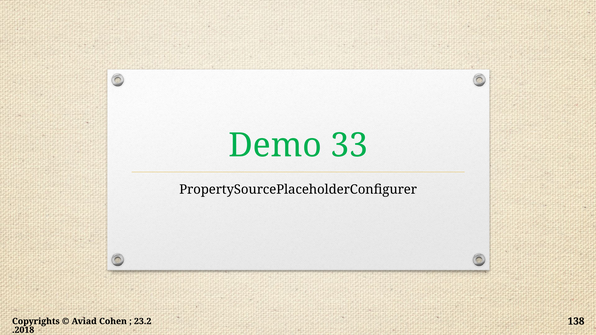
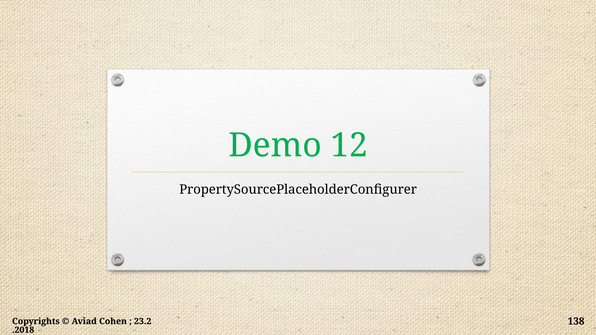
33: 33 -> 12
